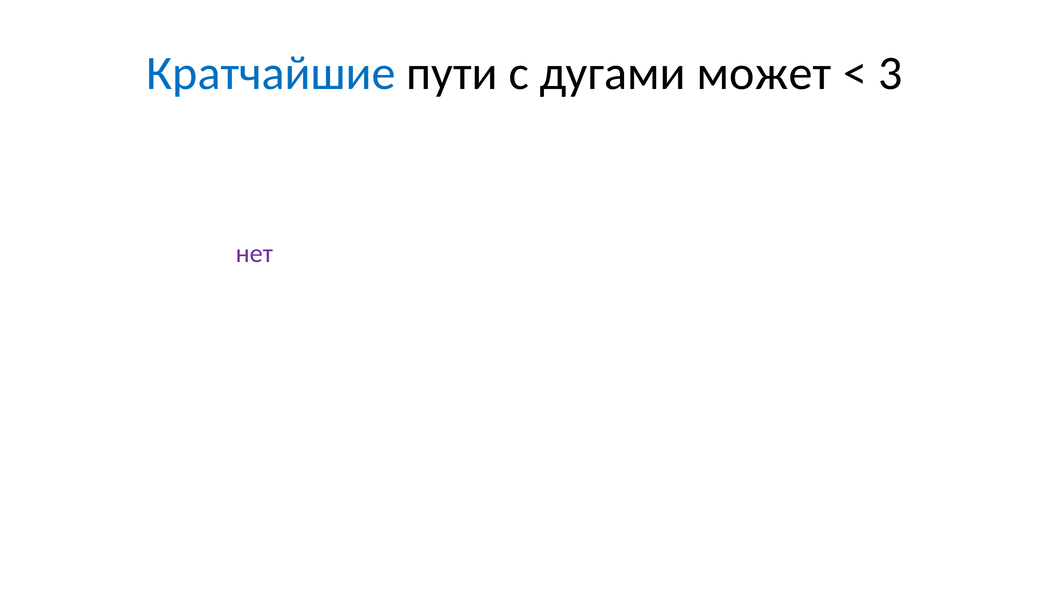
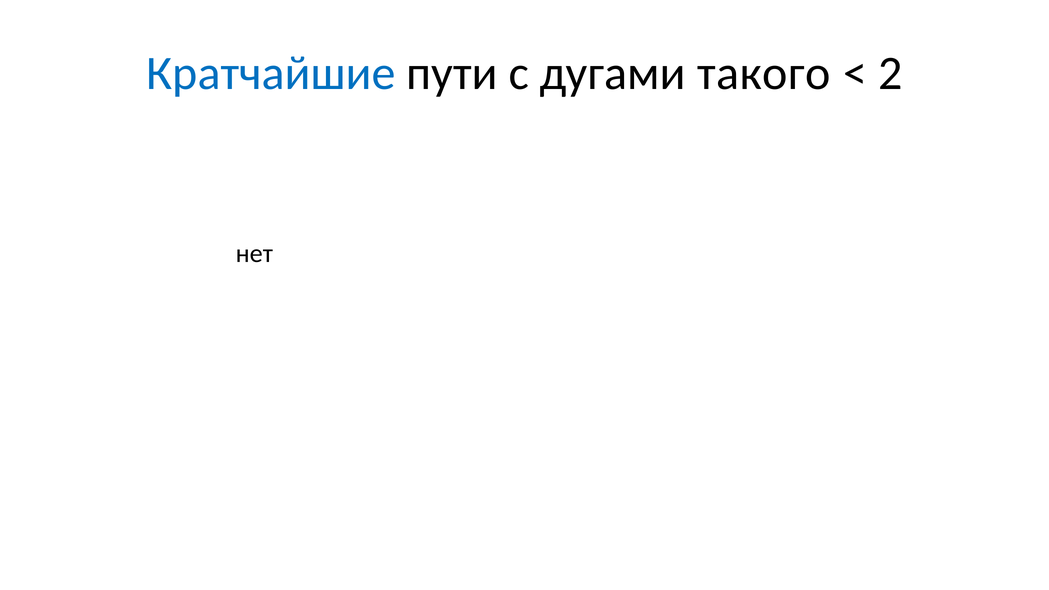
дугами может: может -> такого
3: 3 -> 2
нет at (254, 254) colour: purple -> black
